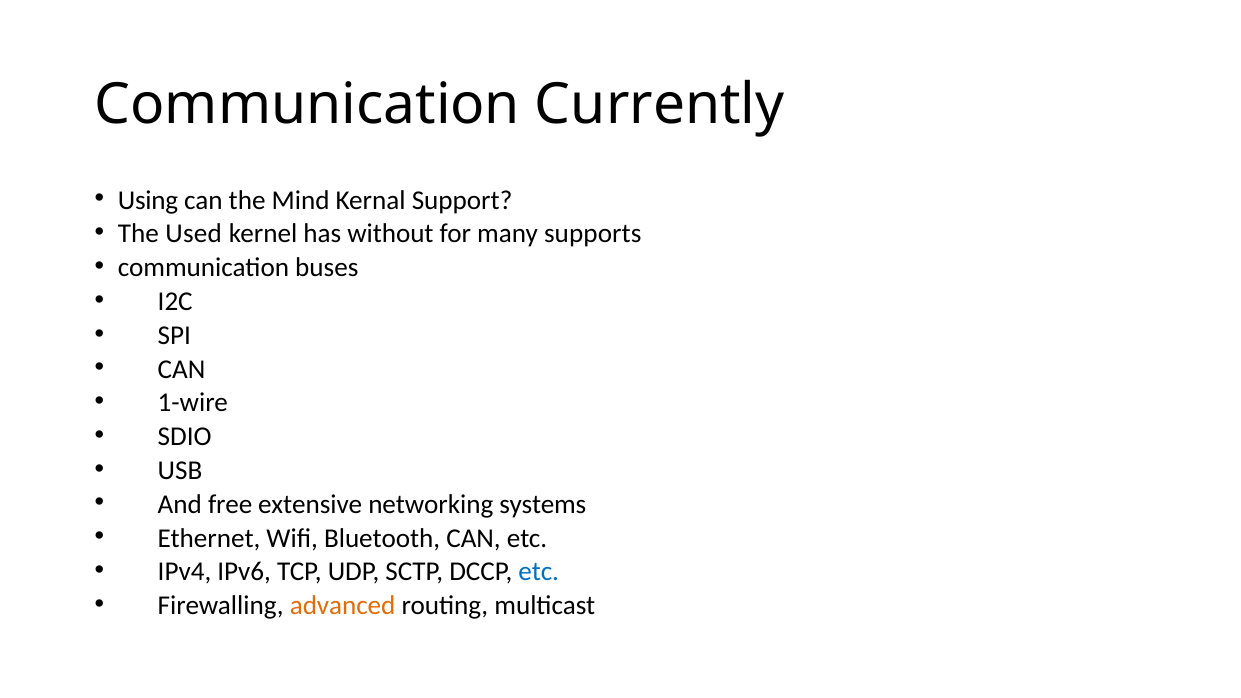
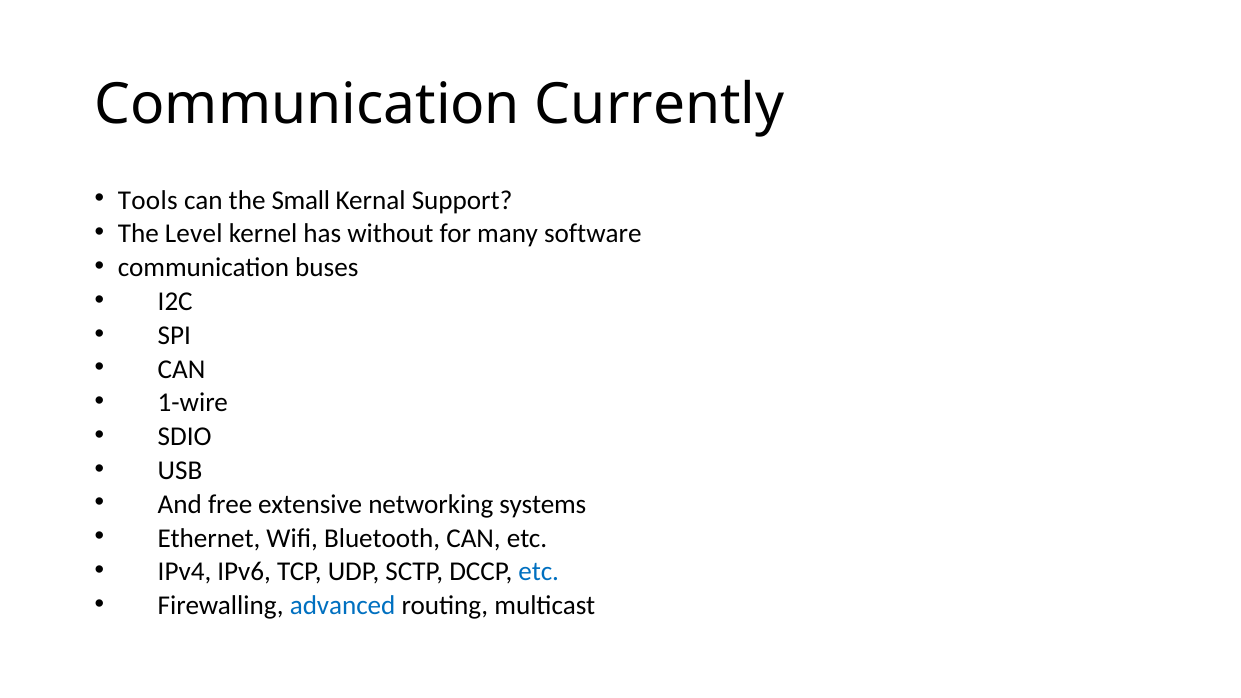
Using: Using -> Tools
Mind: Mind -> Small
Used: Used -> Level
supports: supports -> software
advanced colour: orange -> blue
